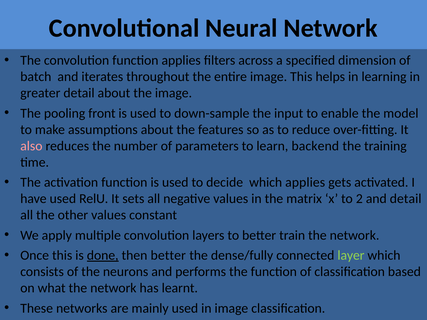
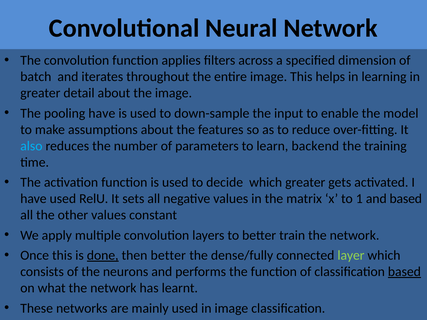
pooling front: front -> have
also colour: pink -> light blue
which applies: applies -> greater
2: 2 -> 1
and detail: detail -> based
based at (404, 272) underline: none -> present
